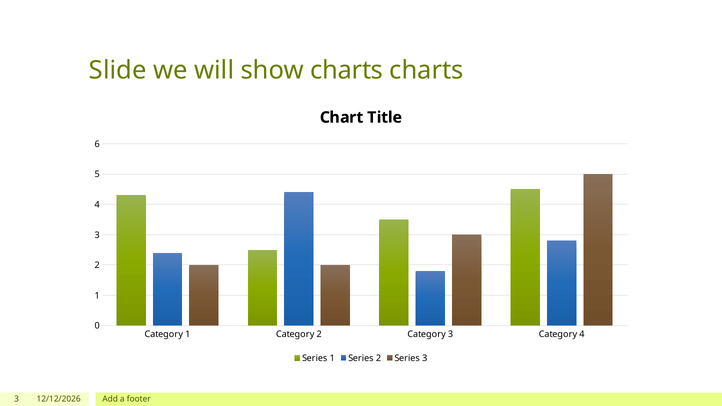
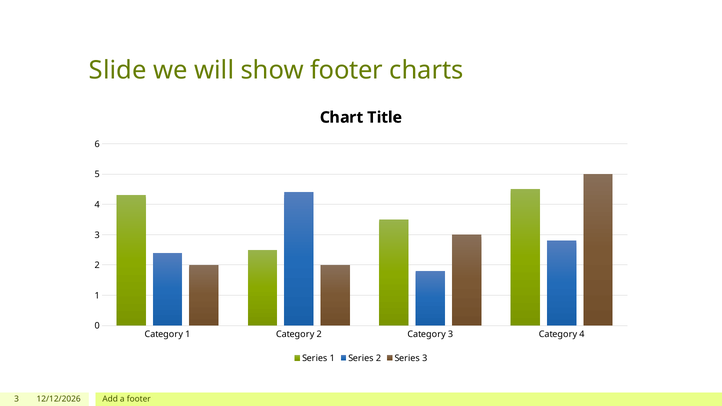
show charts: charts -> footer
